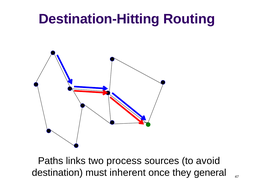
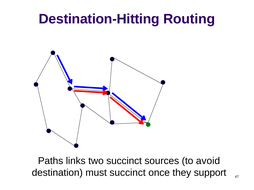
two process: process -> succinct
must inherent: inherent -> succinct
general: general -> support
